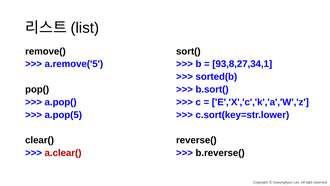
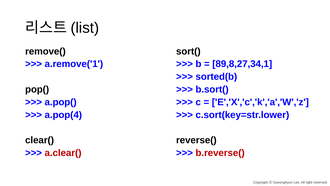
a.remove('5: a.remove('5 -> a.remove('1
93,8,27,34,1: 93,8,27,34,1 -> 89,8,27,34,1
a.pop(5: a.pop(5 -> a.pop(4
b.reverse( colour: black -> red
